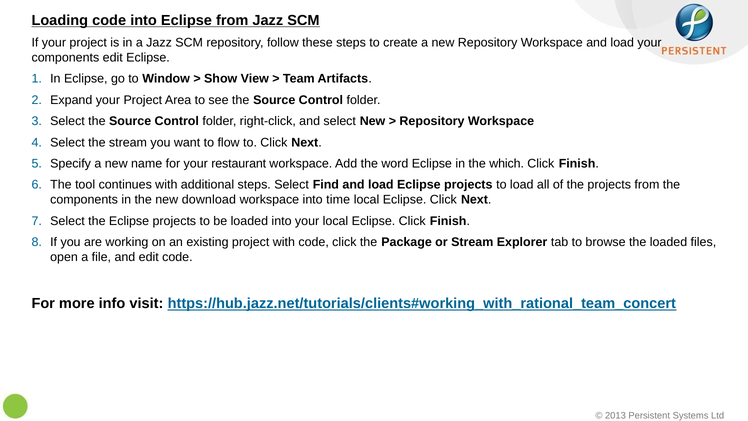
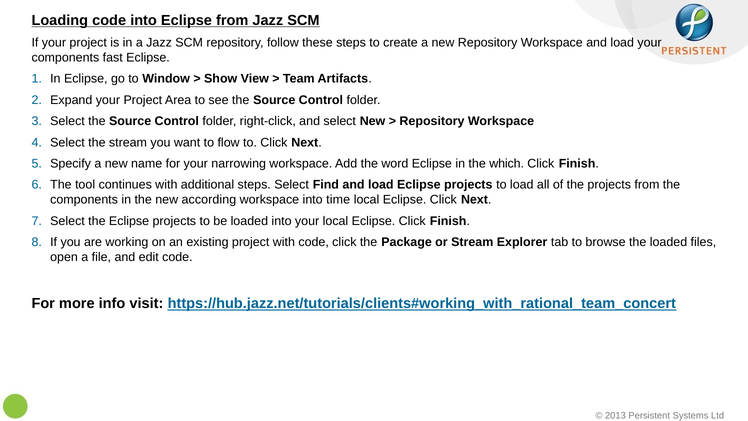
components edit: edit -> fast
restaurant: restaurant -> narrowing
download: download -> according
